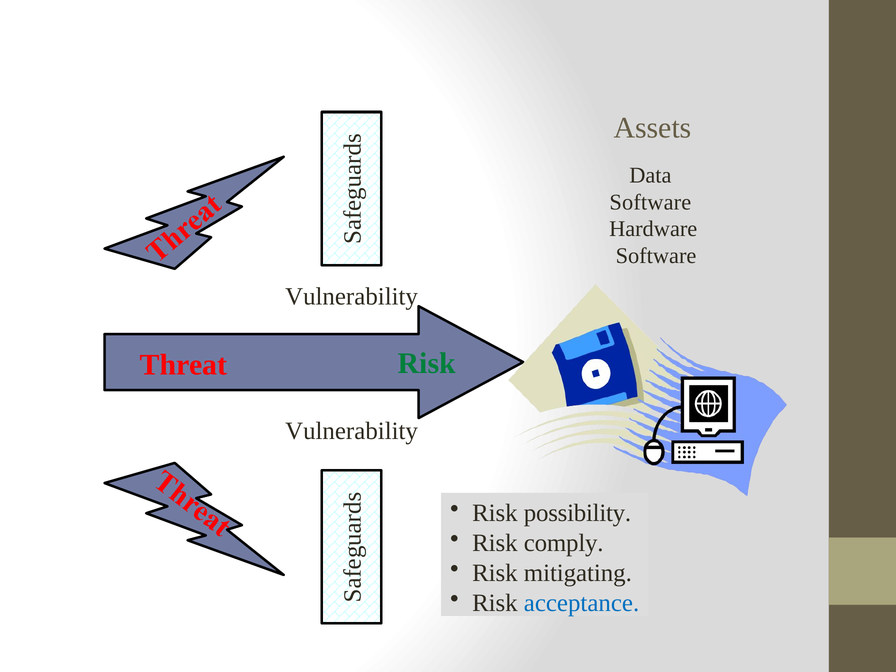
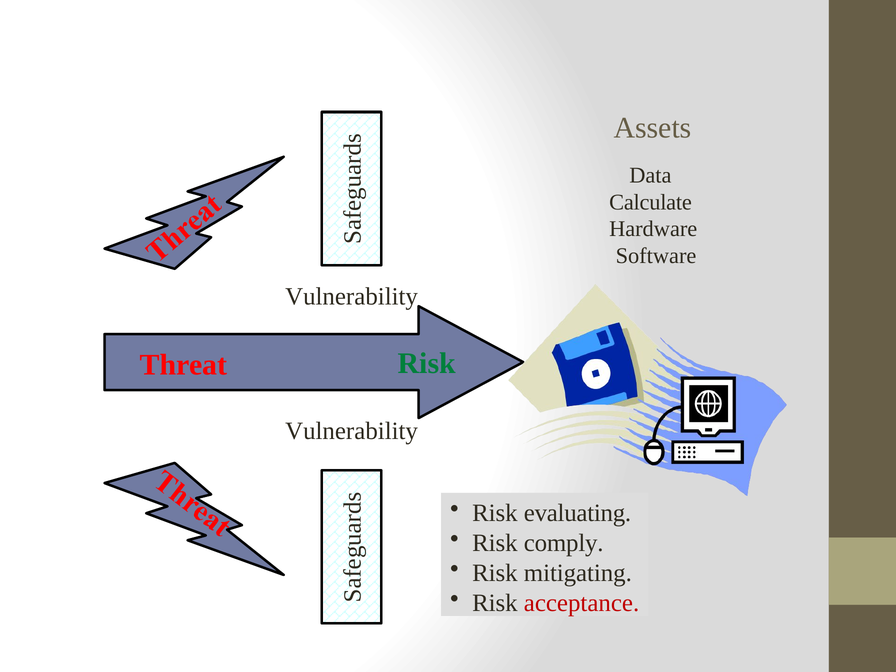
Software at (650, 202): Software -> Calculate
possibility: possibility -> evaluating
acceptance colour: blue -> red
